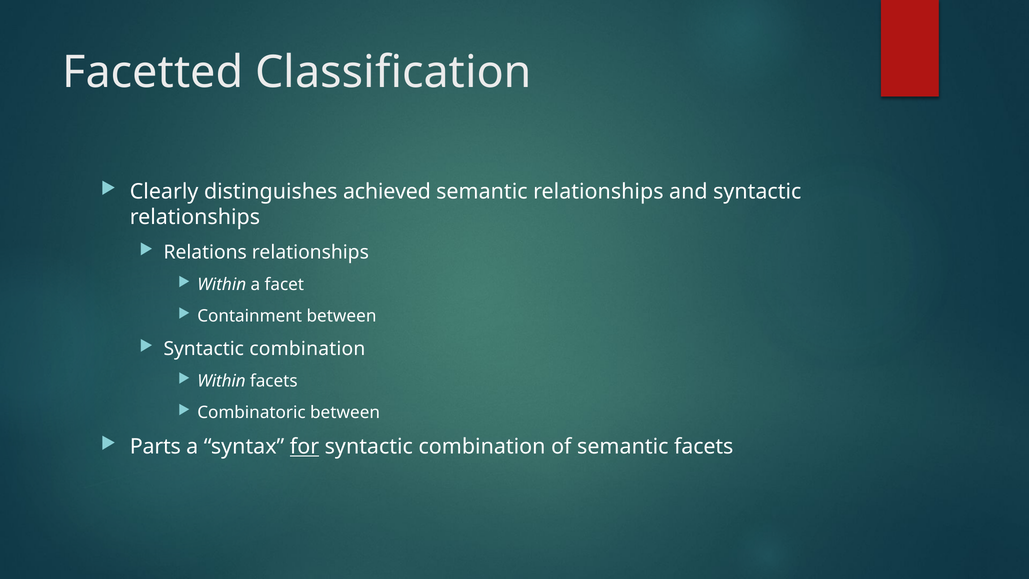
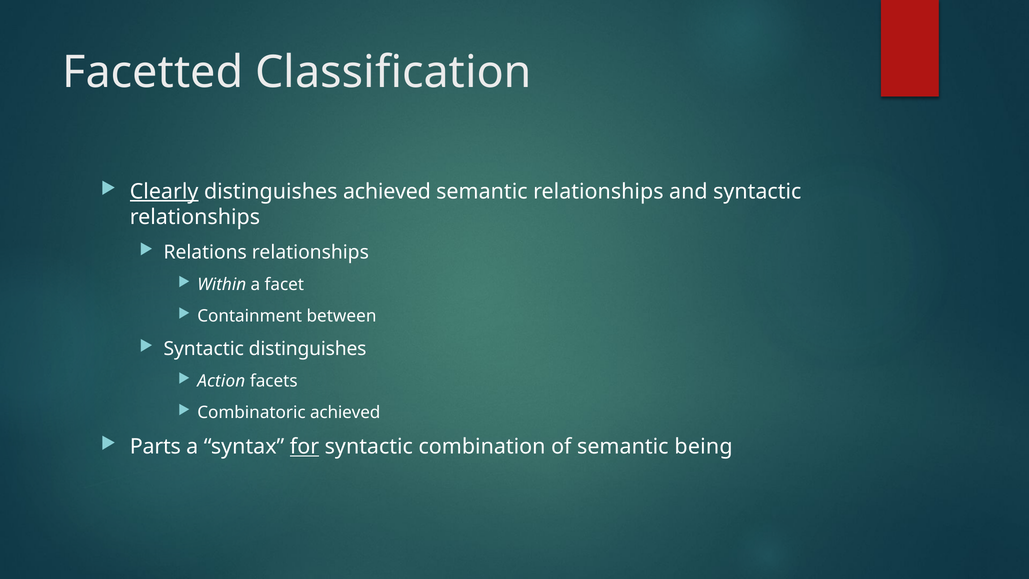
Clearly underline: none -> present
combination at (307, 349): combination -> distinguishes
Within at (221, 381): Within -> Action
Combinatoric between: between -> achieved
semantic facets: facets -> being
